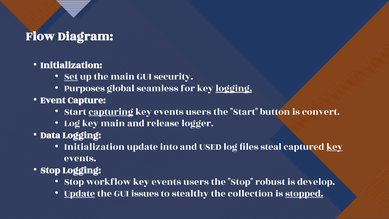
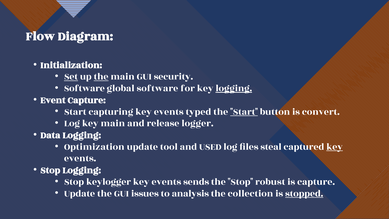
the at (101, 76) underline: none -> present
Purposes at (84, 88): Purposes -> Software
global seamless: seamless -> software
capturing underline: present -> none
users at (198, 111): users -> typed
Start at (244, 111) underline: none -> present
Initialization at (94, 146): Initialization -> Optimization
into: into -> tool
workflow: workflow -> keylogger
users at (196, 181): users -> sends
is develop: develop -> capture
Update at (80, 193) underline: present -> none
stealthy: stealthy -> analysis
